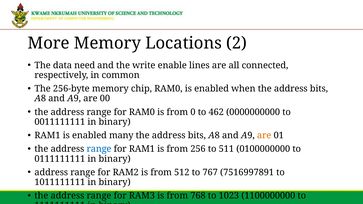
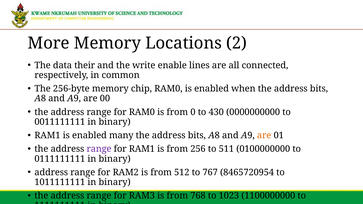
need: need -> their
462: 462 -> 430
range at (99, 149) colour: blue -> purple
7516997891: 7516997891 -> 8465720954
